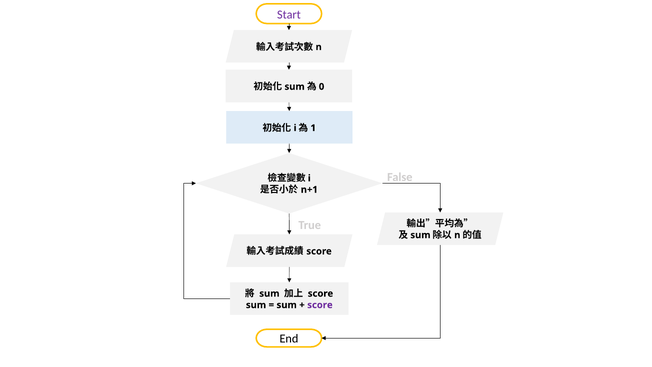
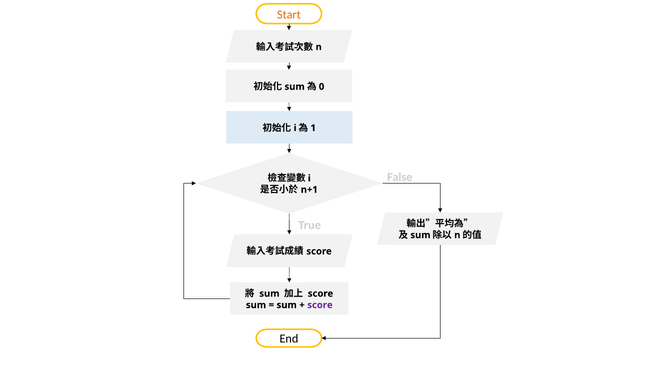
Start colour: purple -> orange
